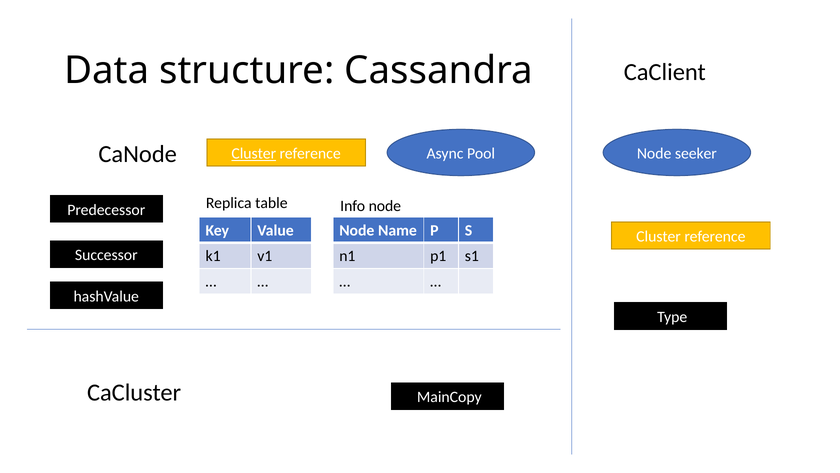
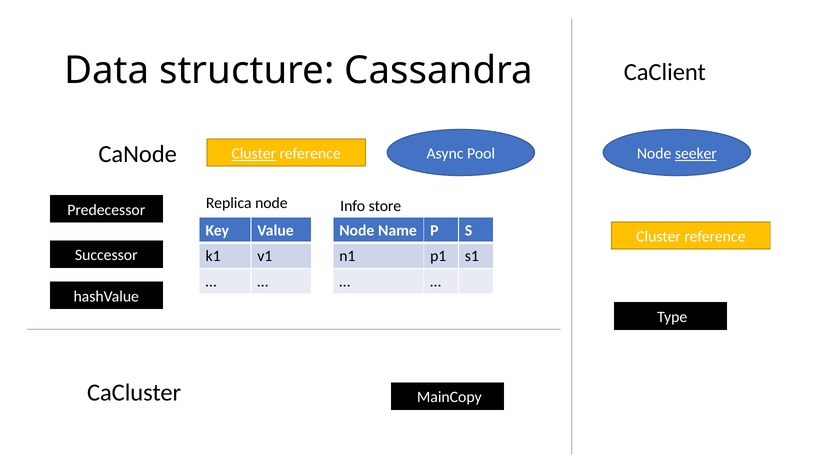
seeker underline: none -> present
Replica table: table -> node
Info node: node -> store
